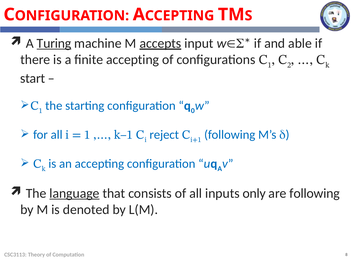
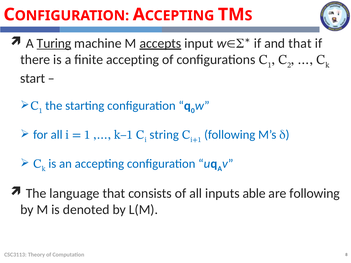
and able: able -> that
reject: reject -> string
language underline: present -> none
only: only -> able
